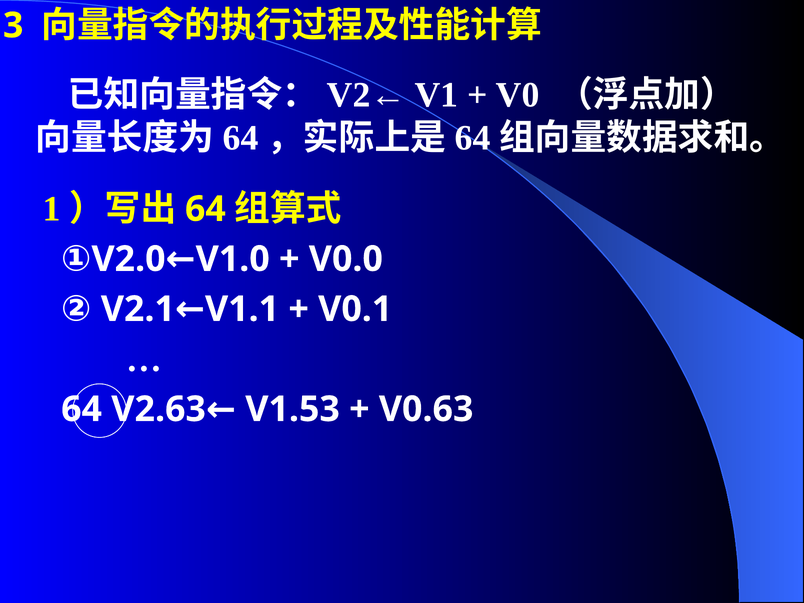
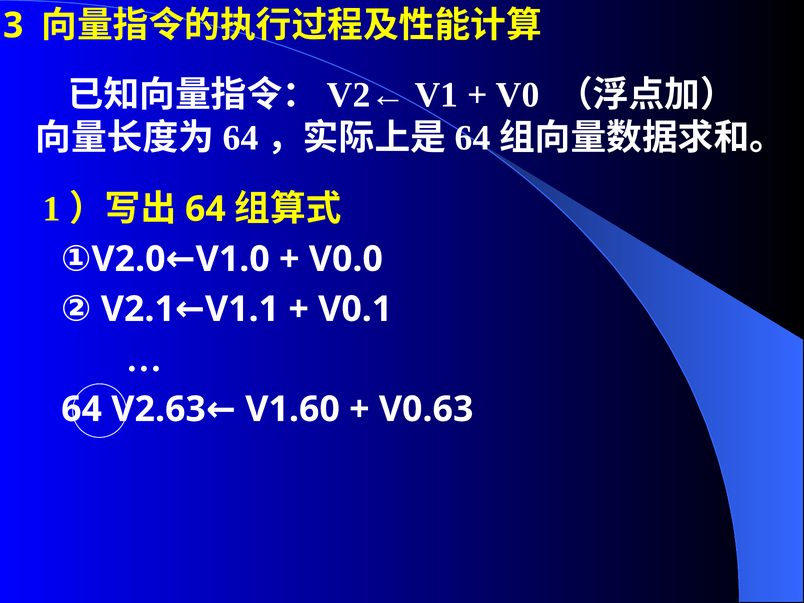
V1.53: V1.53 -> V1.60
